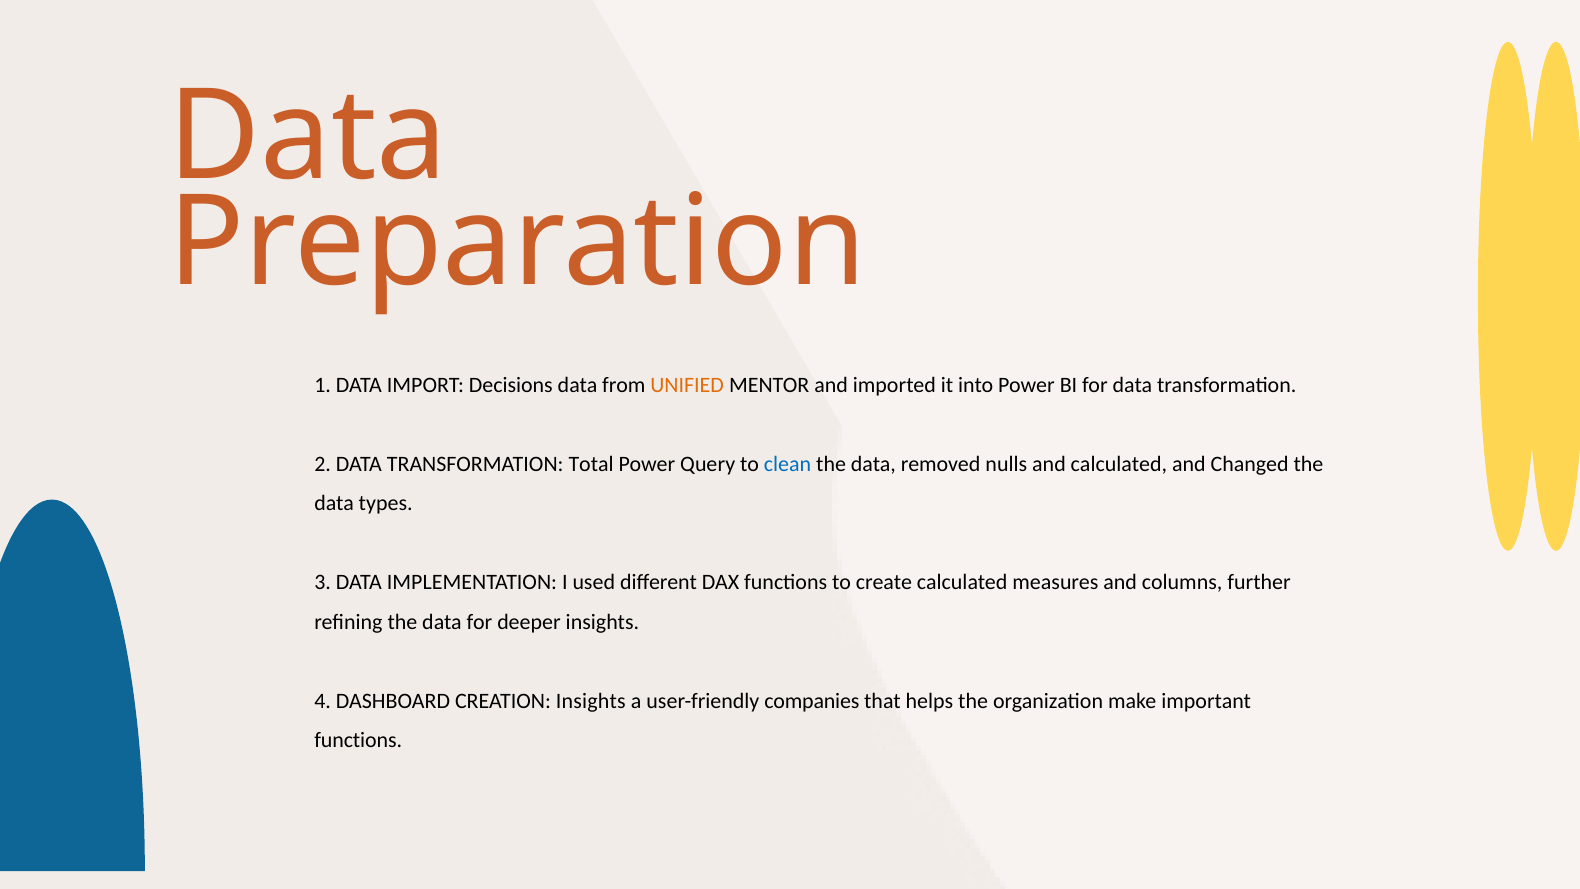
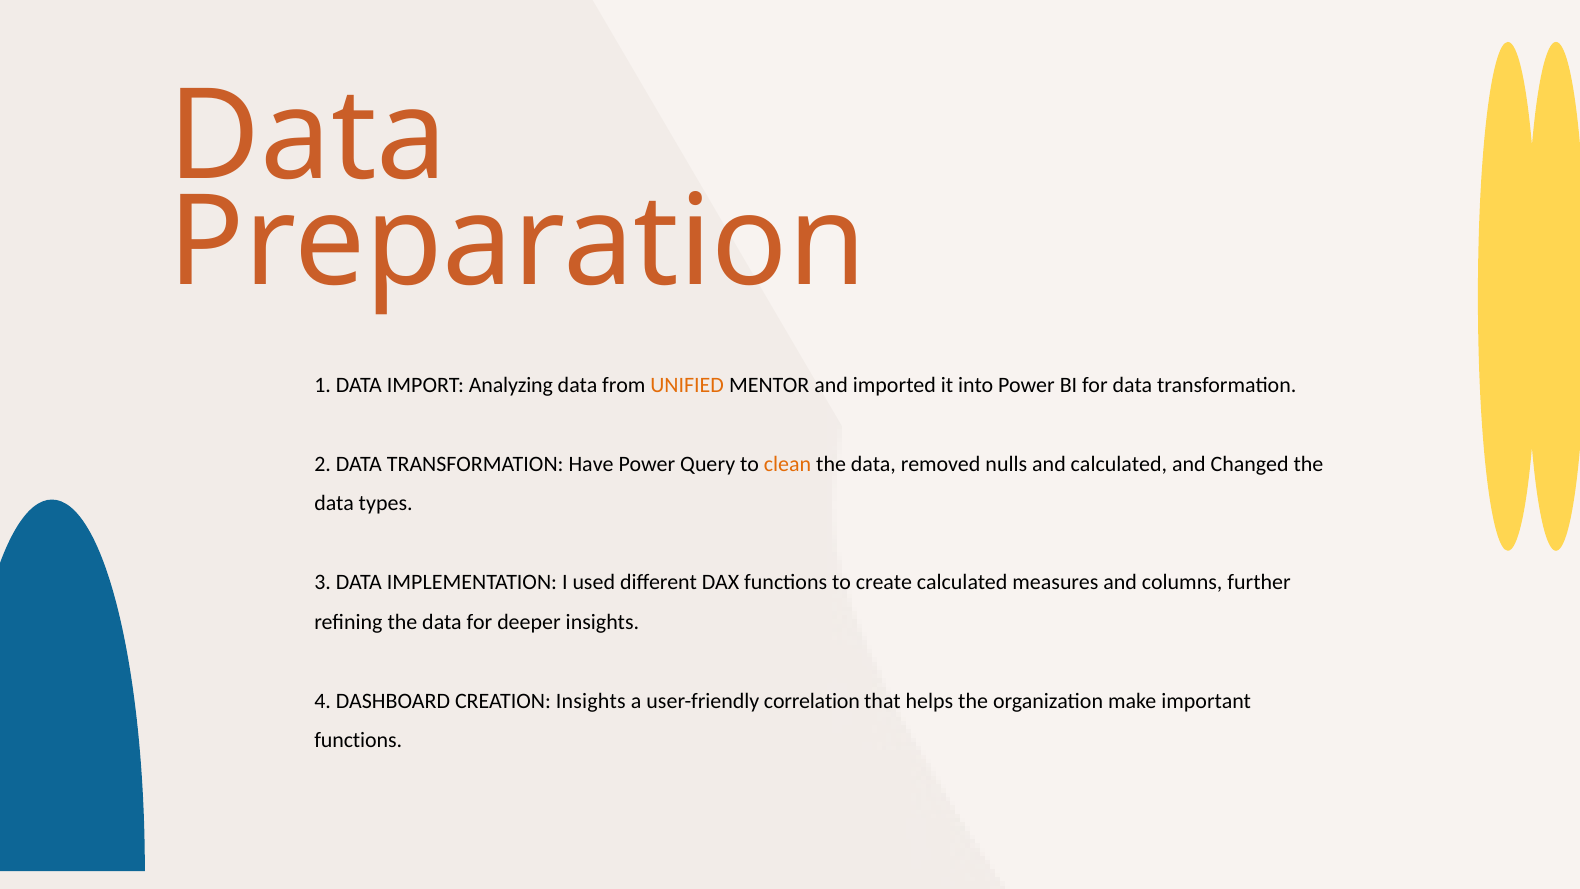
Decisions: Decisions -> Analyzing
Total: Total -> Have
clean colour: blue -> orange
companies: companies -> correlation
